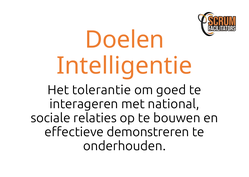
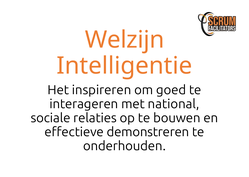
Doelen: Doelen -> Welzijn
tolerantie: tolerantie -> inspireren
